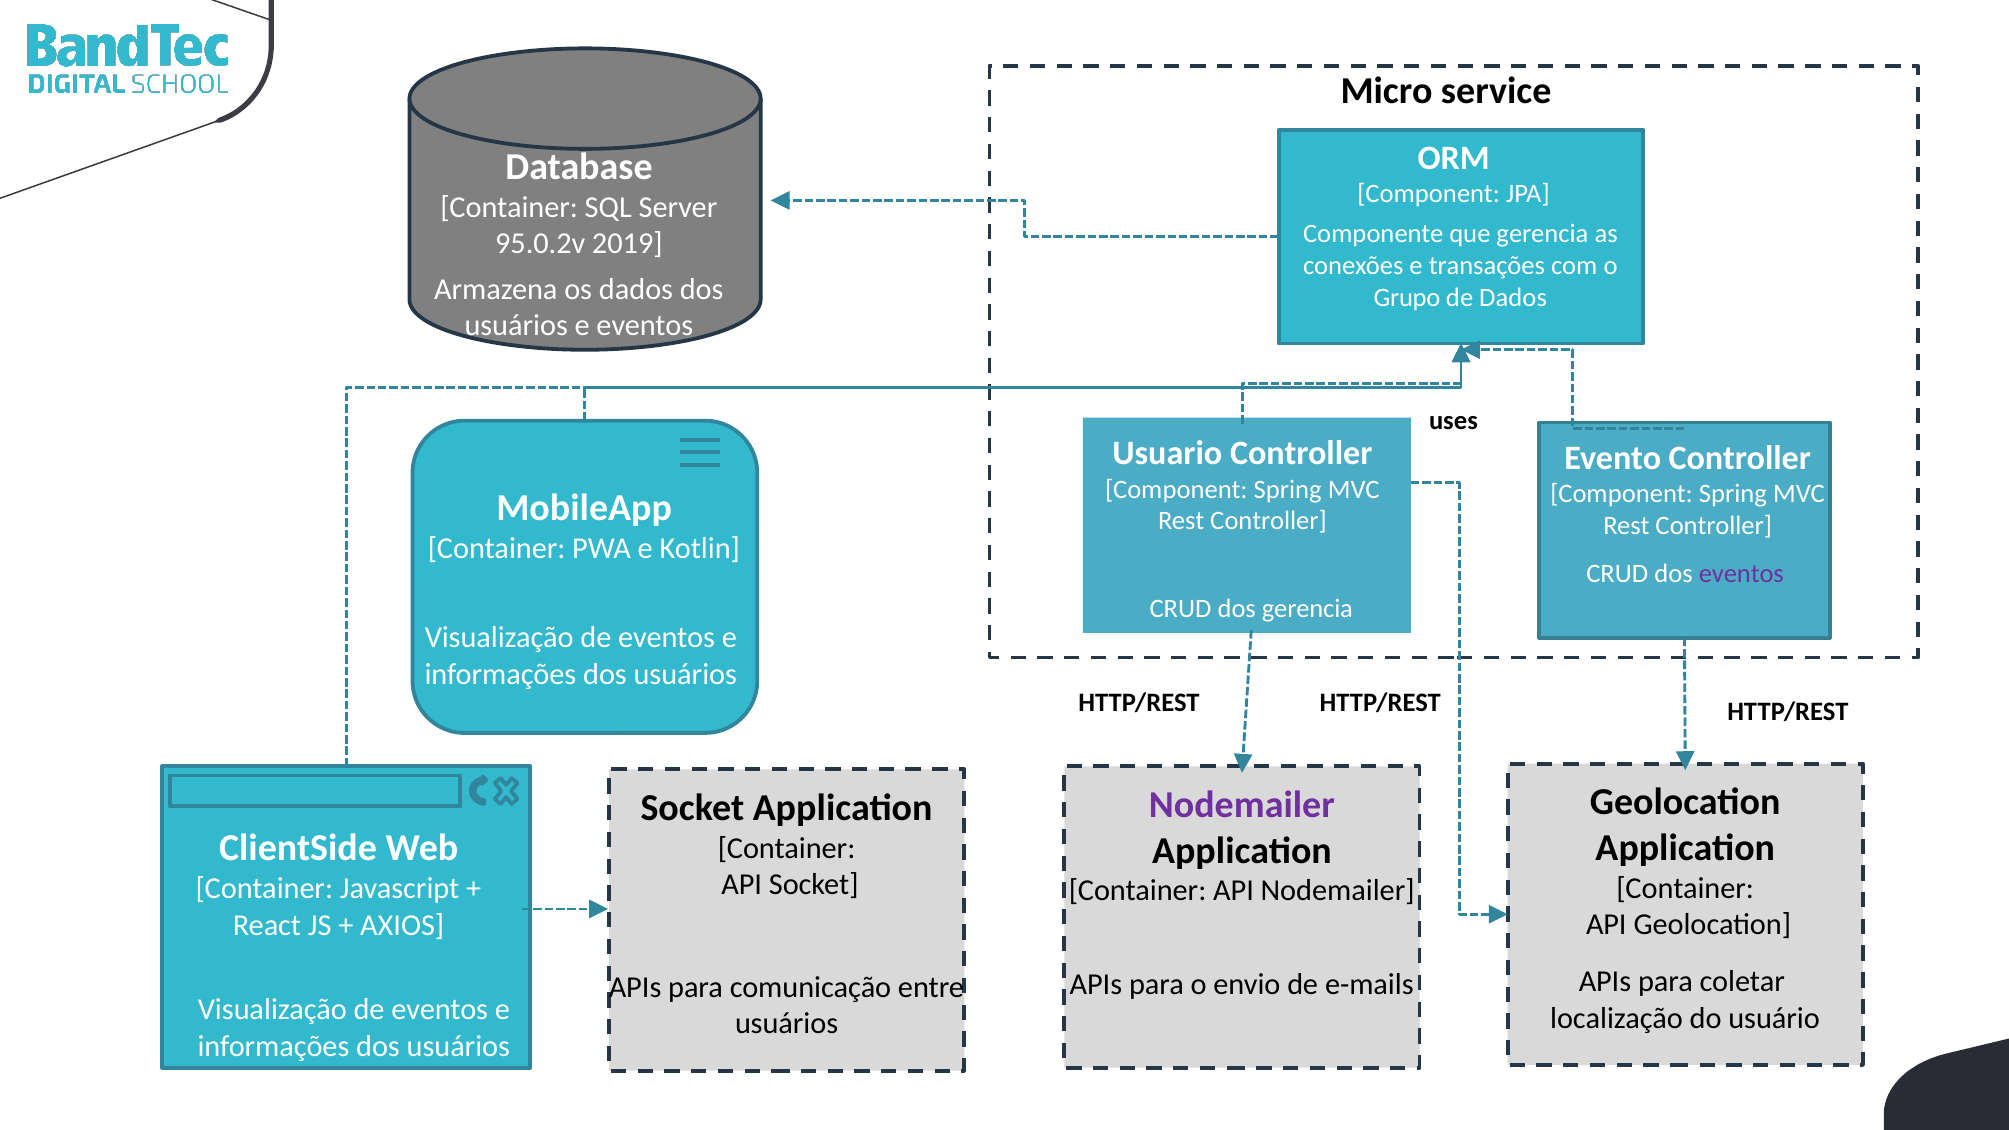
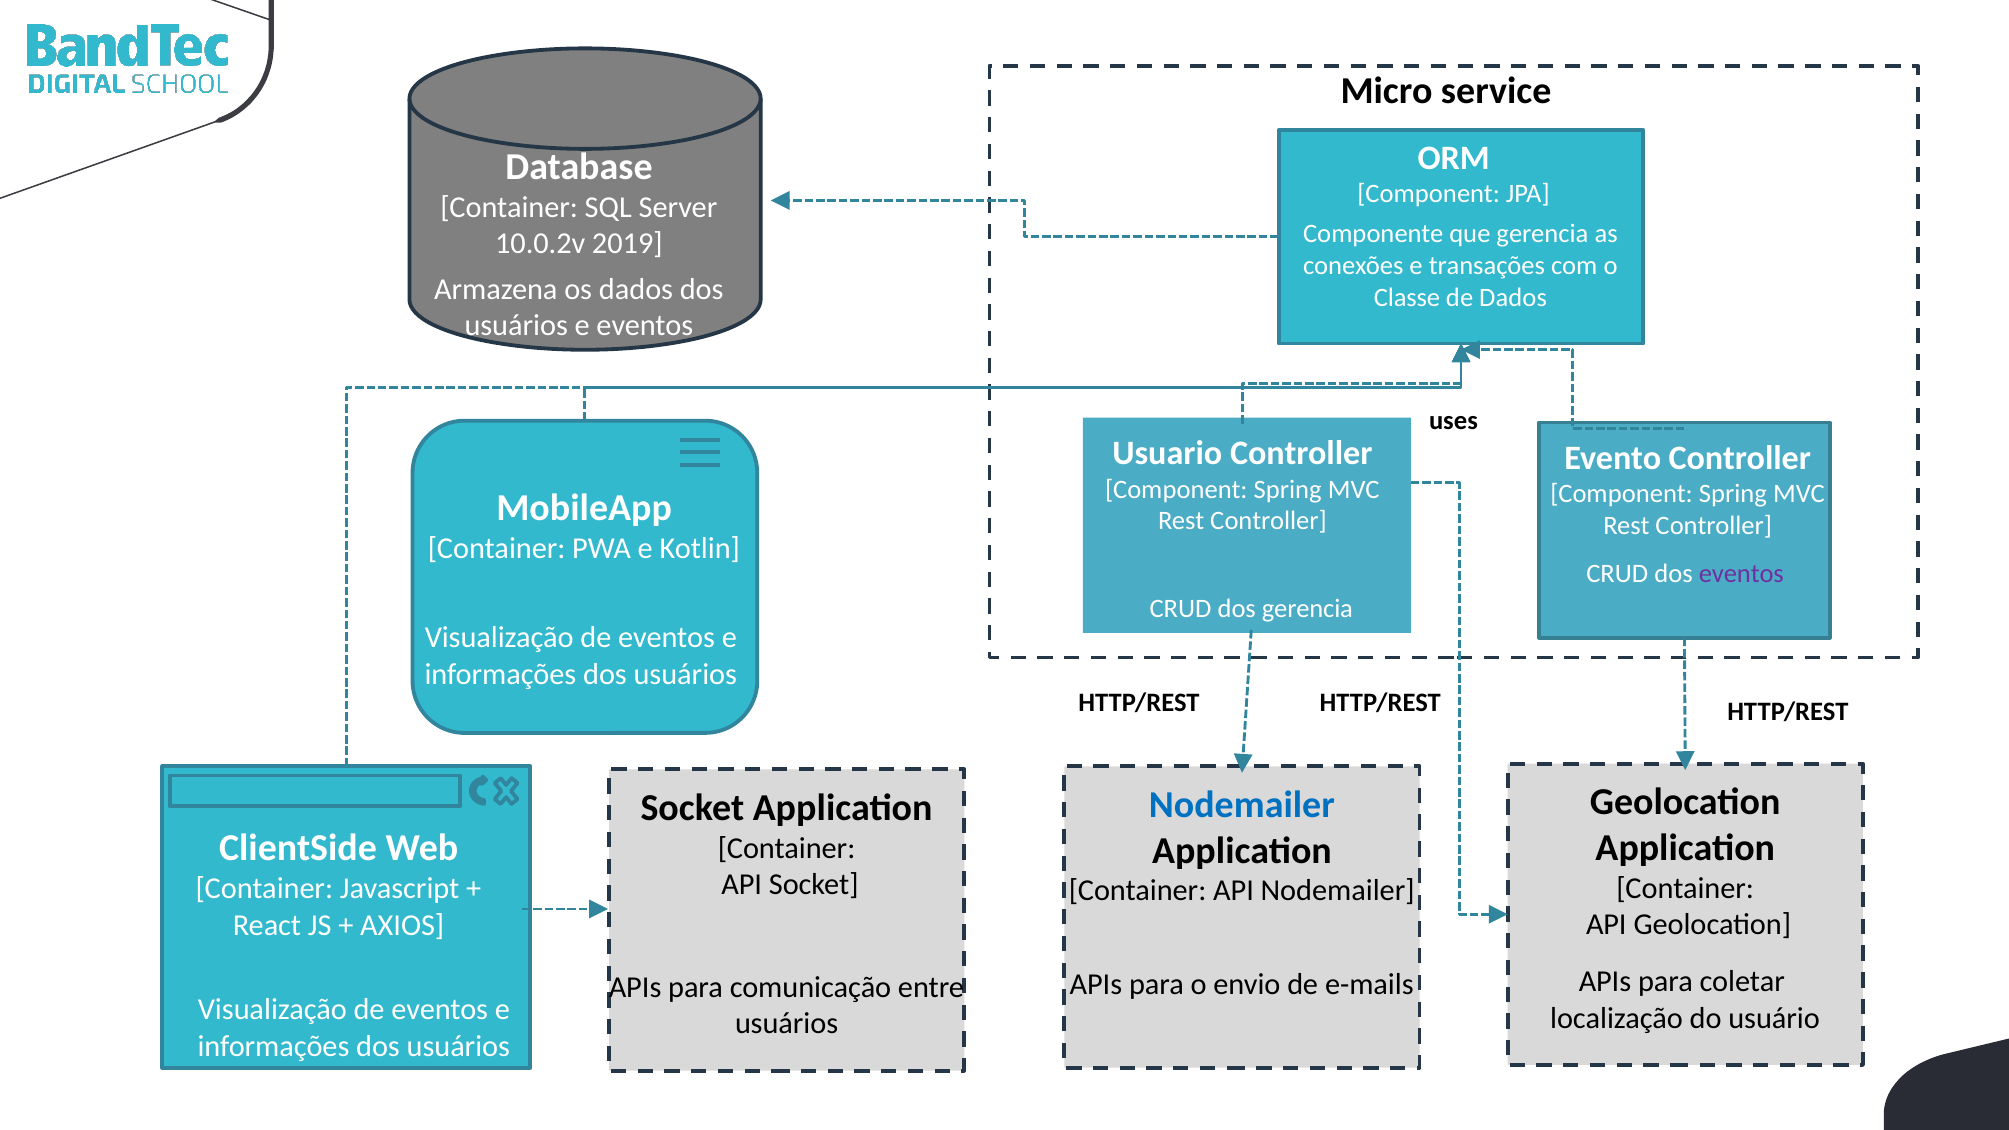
95.0.2v: 95.0.2v -> 10.0.2v
Grupo: Grupo -> Classe
Nodemailer at (1242, 805) colour: purple -> blue
